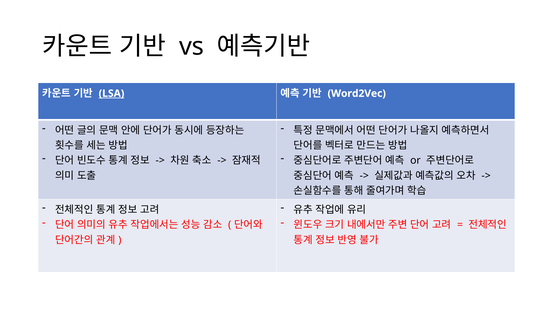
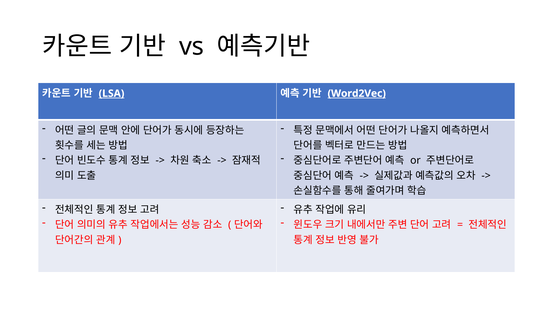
Word2Vec underline: none -> present
